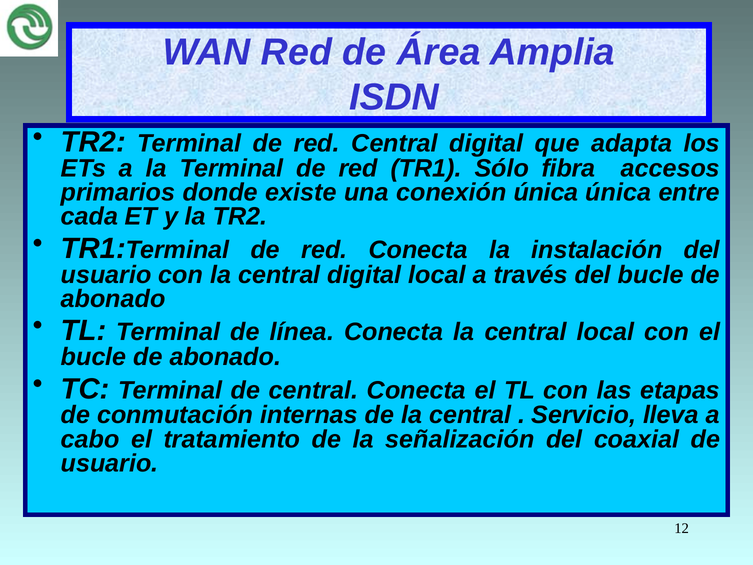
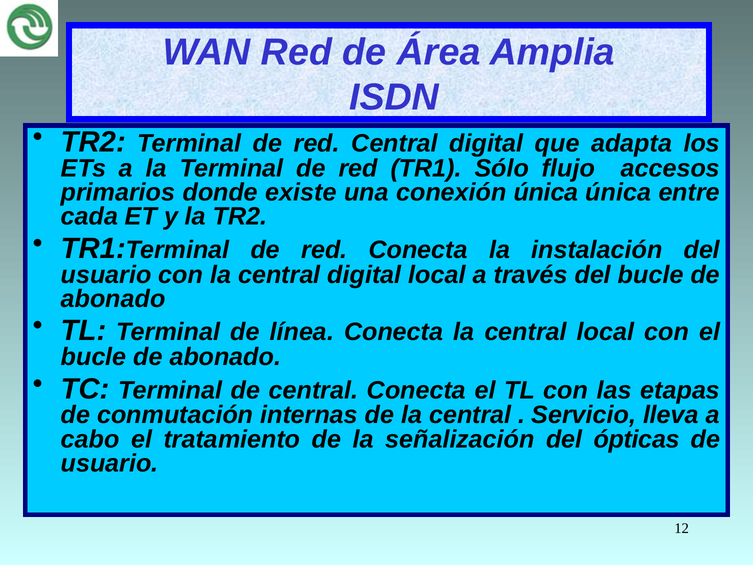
fibra: fibra -> flujo
coaxial: coaxial -> ópticas
